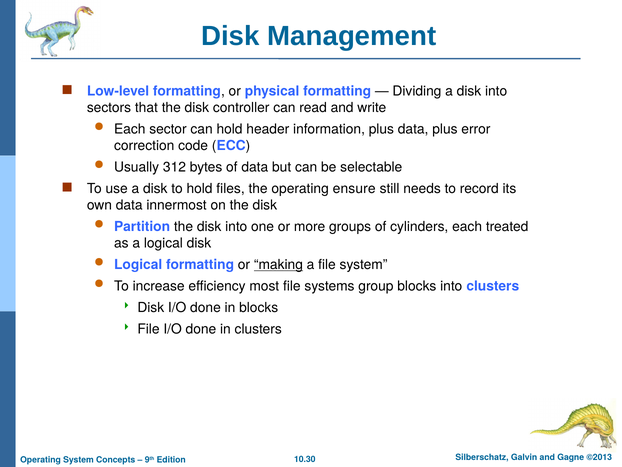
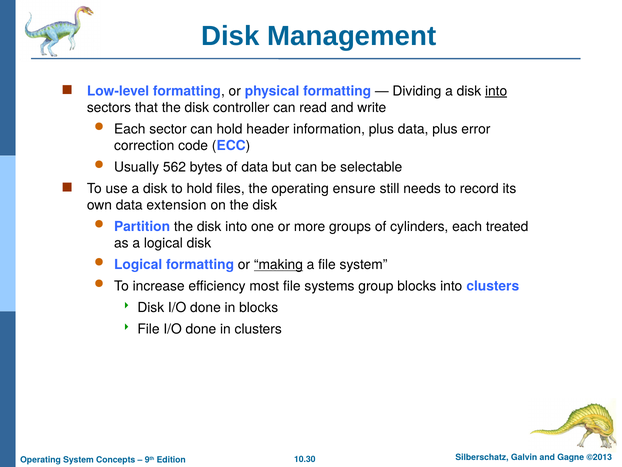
into at (496, 91) underline: none -> present
312: 312 -> 562
innermost: innermost -> extension
